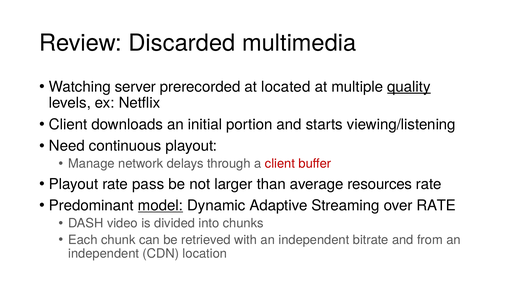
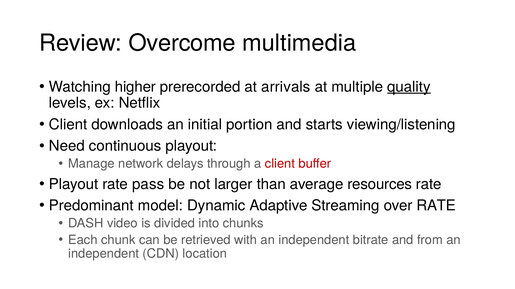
Discarded: Discarded -> Overcome
server: server -> higher
located: located -> arrivals
model underline: present -> none
